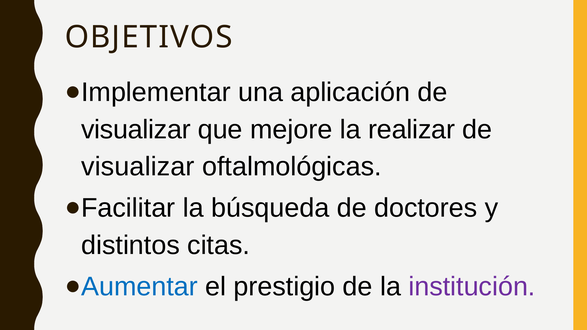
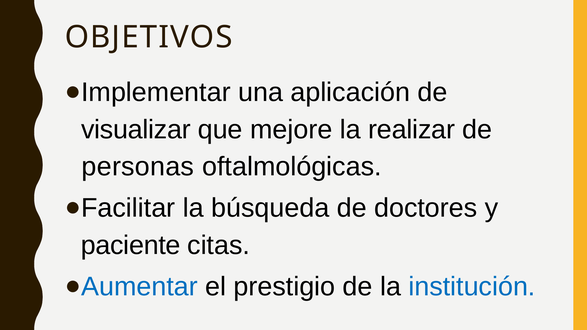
visualizar at (138, 167): visualizar -> personas
distintos: distintos -> paciente
institución colour: purple -> blue
